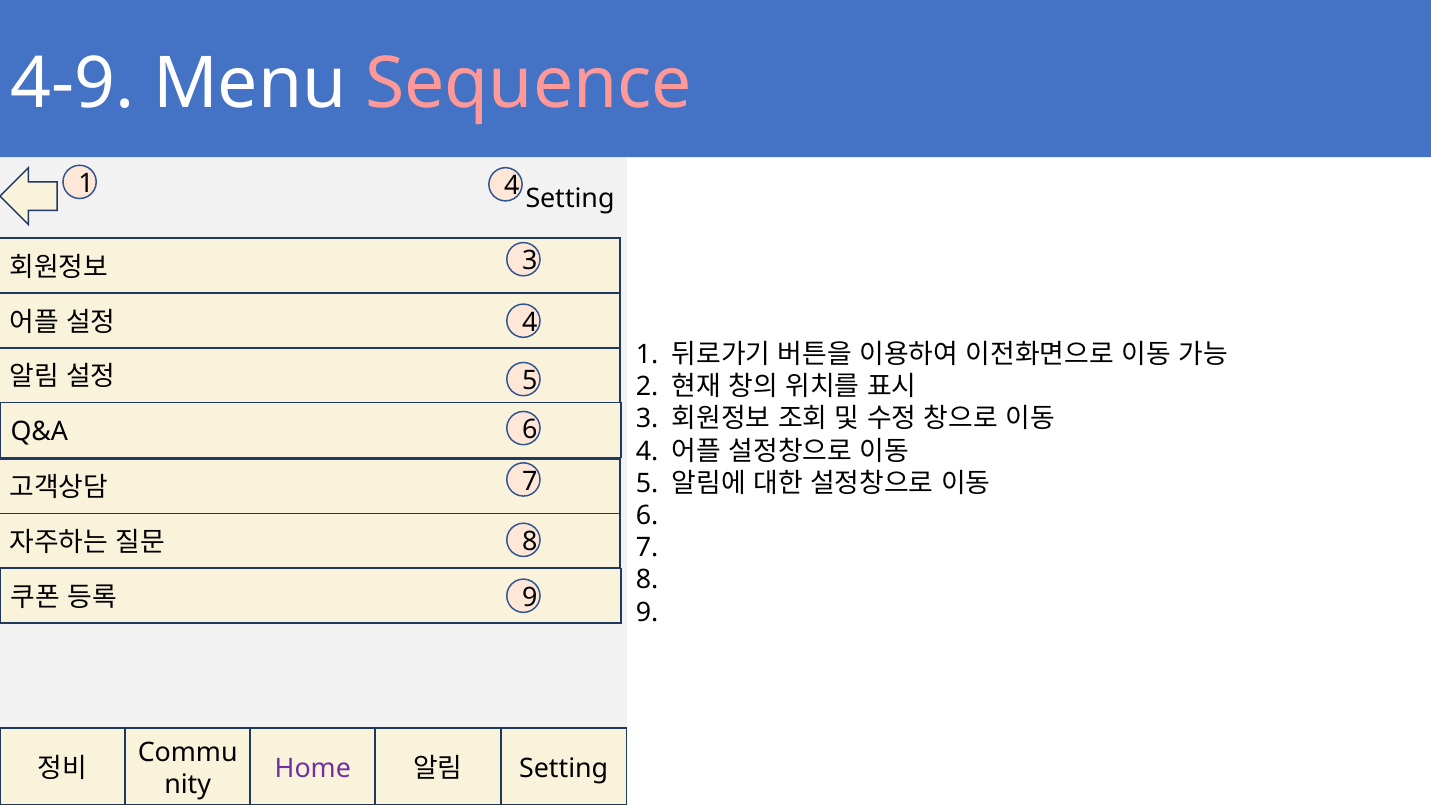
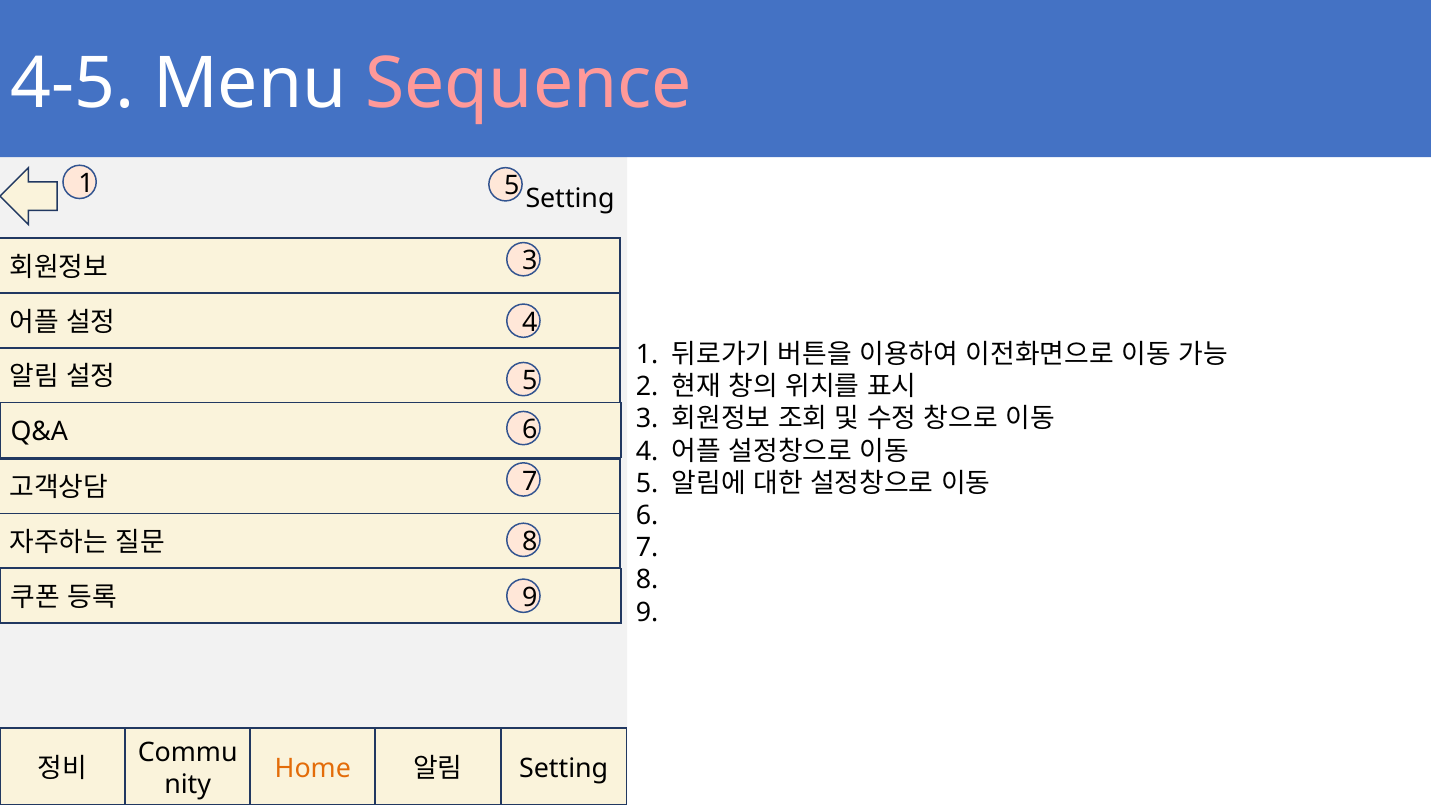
4-9: 4-9 -> 4-5
1 4: 4 -> 5
Home colour: purple -> orange
